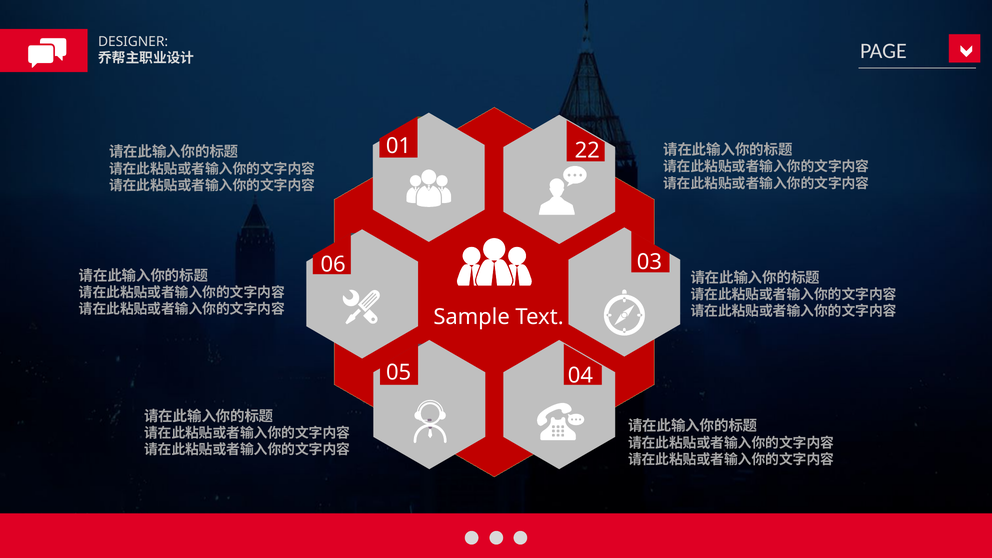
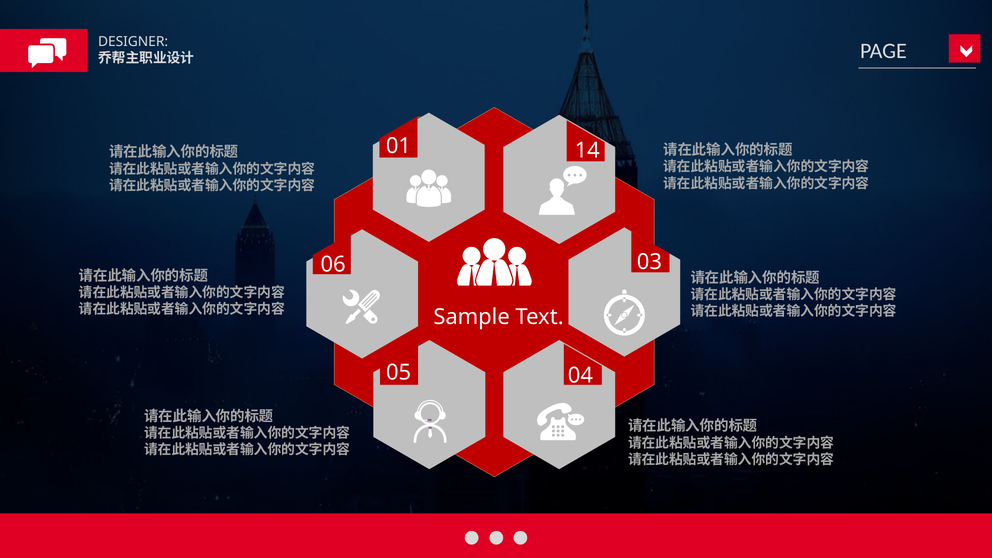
22: 22 -> 14
